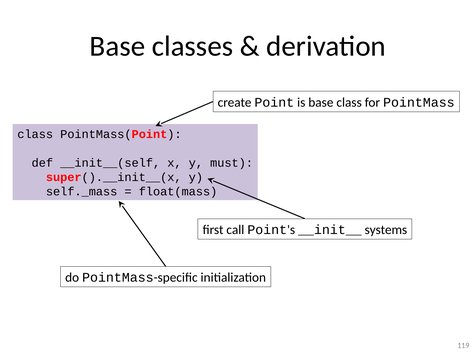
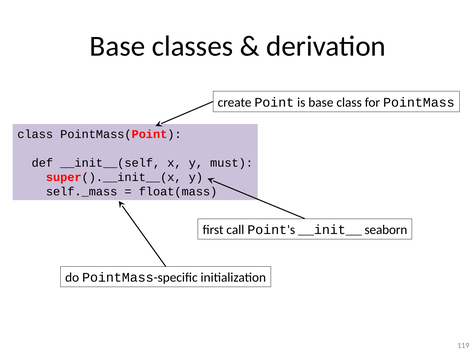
systems: systems -> seaborn
